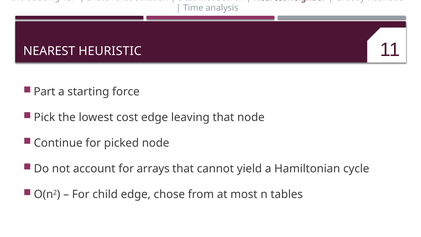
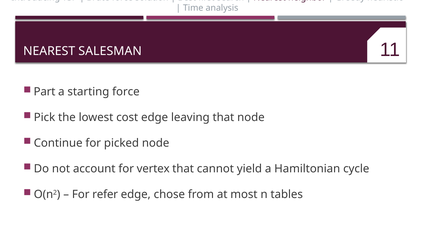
NEAREST HEURISTIC: HEURISTIC -> SALESMAN
arrays: arrays -> vertex
child: child -> refer
